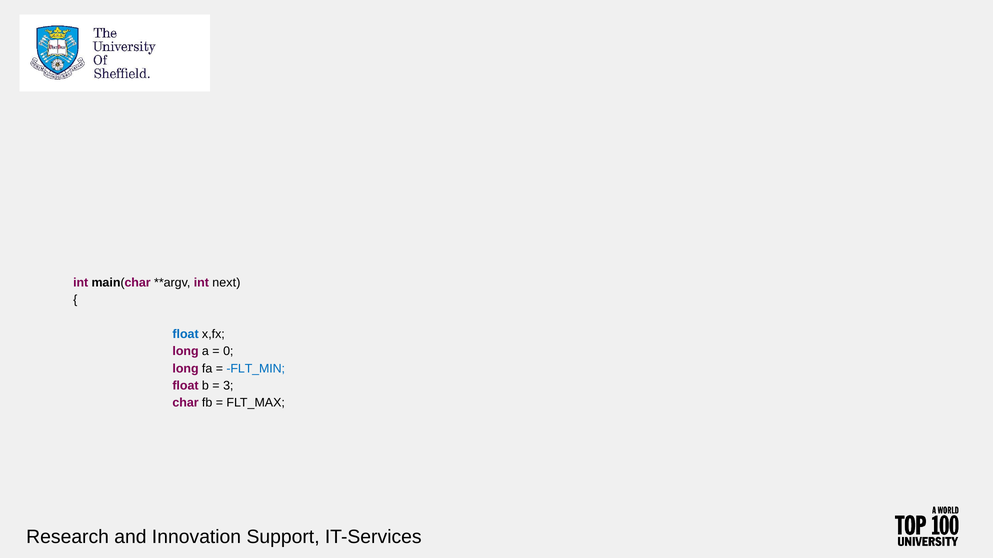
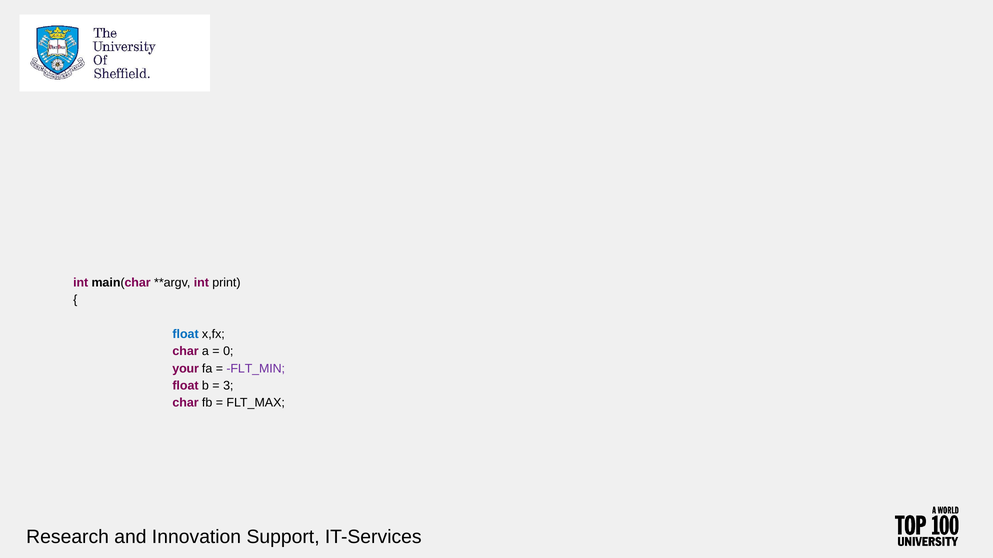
next: next -> print
long at (186, 352): long -> char
long at (186, 369): long -> your
FLT_MIN colour: blue -> purple
